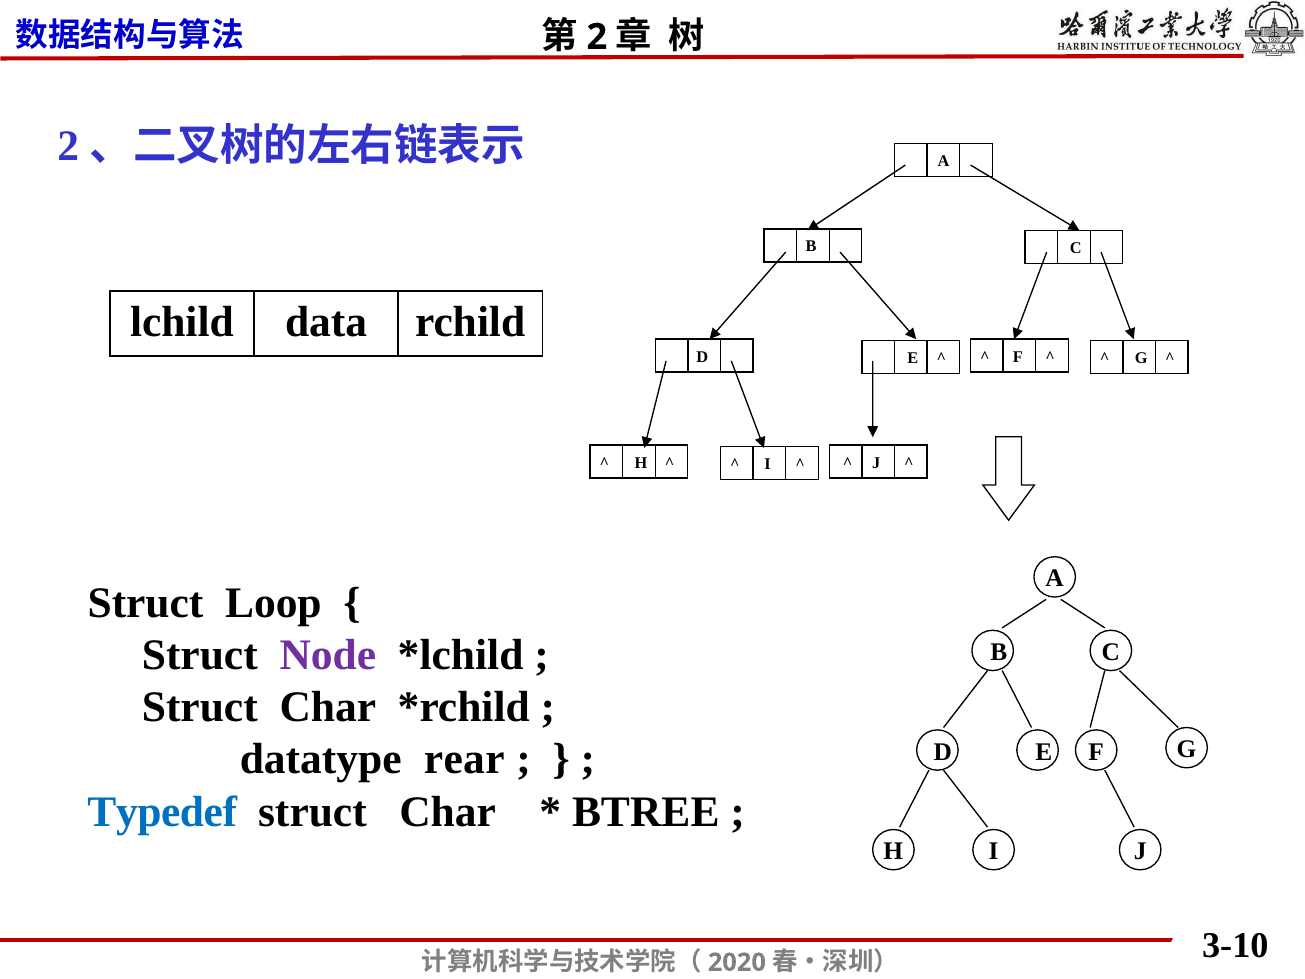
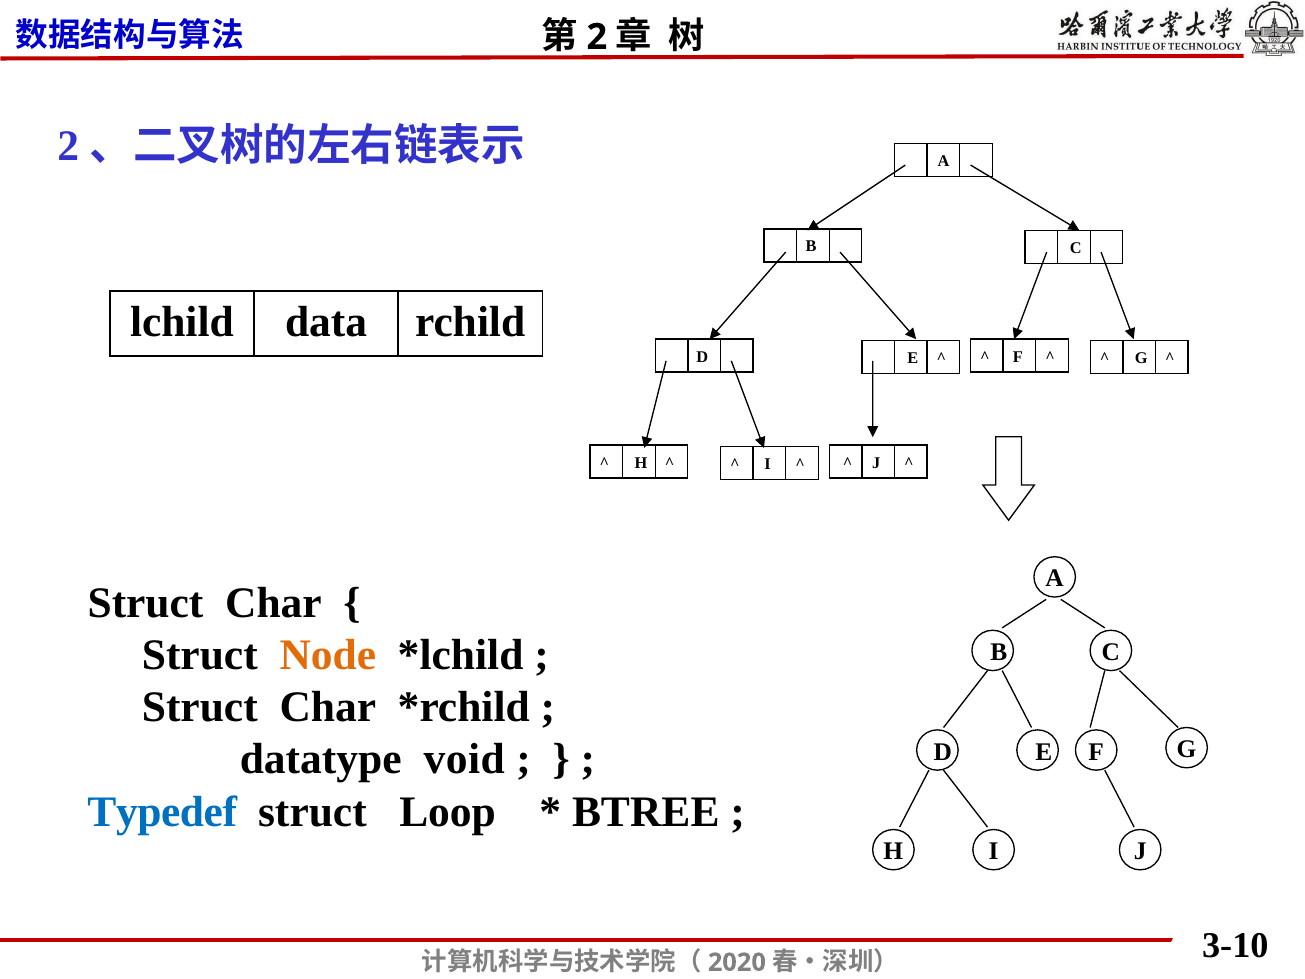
Loop at (273, 603): Loop -> Char
Node colour: purple -> orange
rear: rear -> void
Char at (448, 812): Char -> Loop
